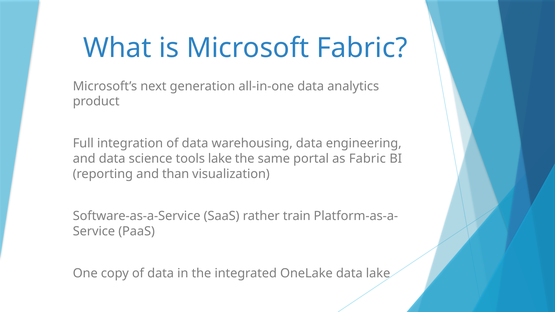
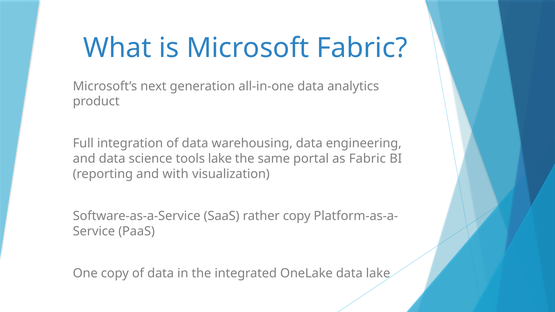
than: than -> with
rather train: train -> copy
